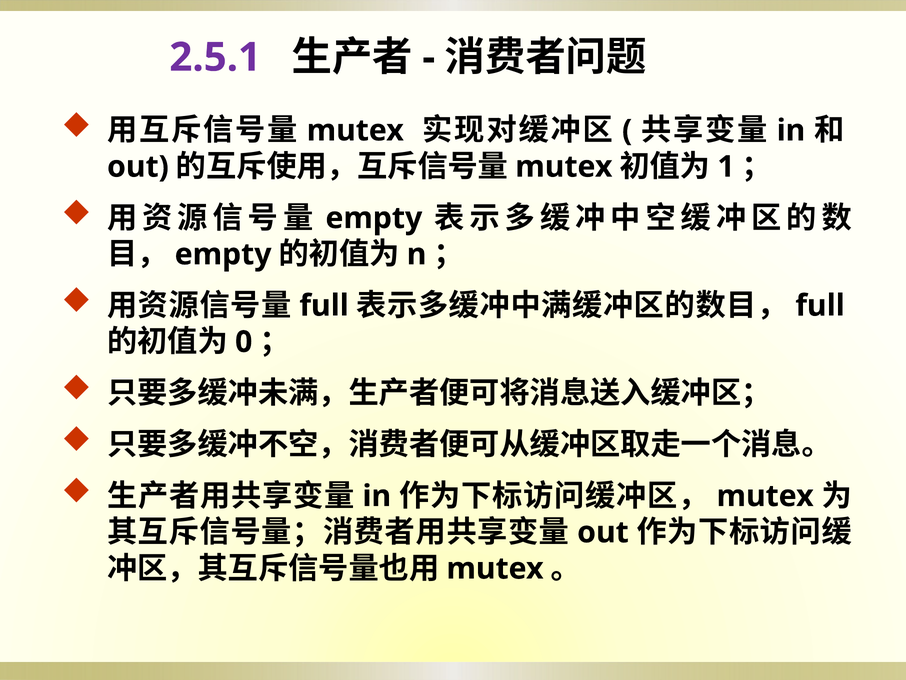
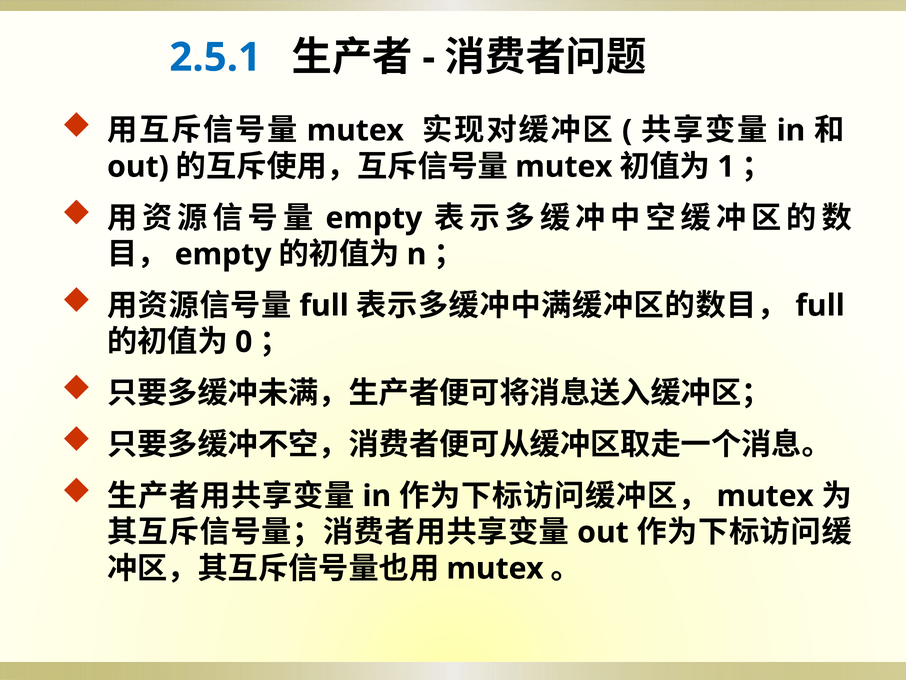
2.5.1 colour: purple -> blue
